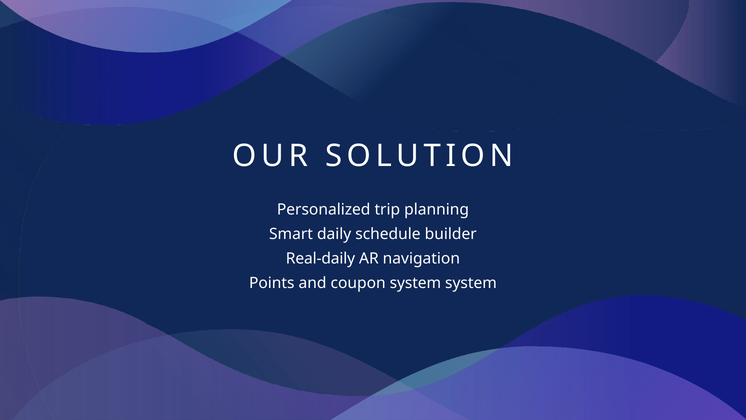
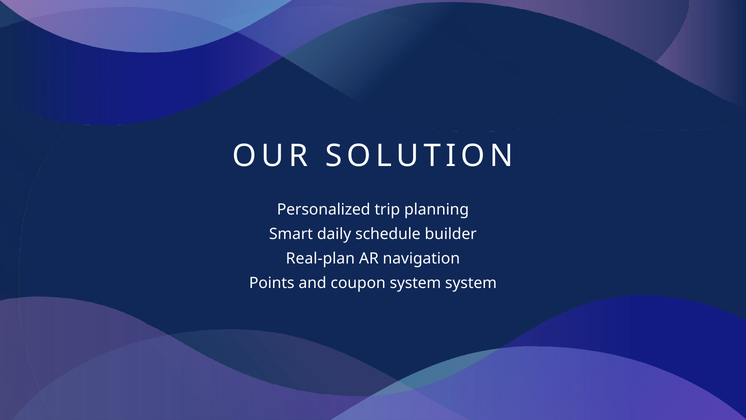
Real-daily: Real-daily -> Real-plan
